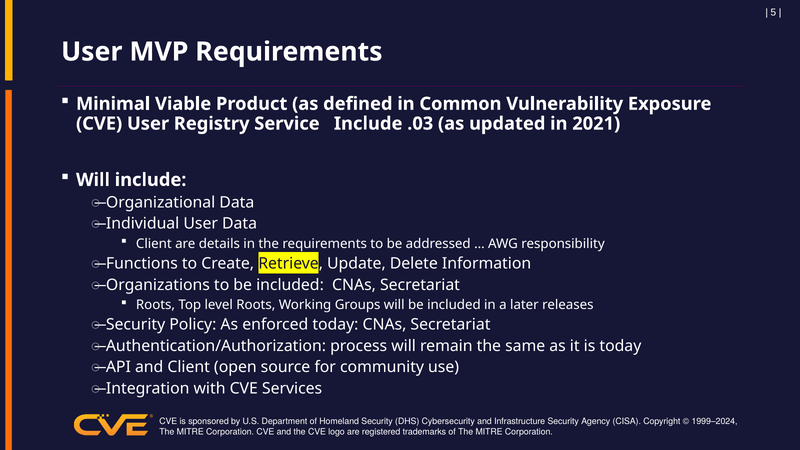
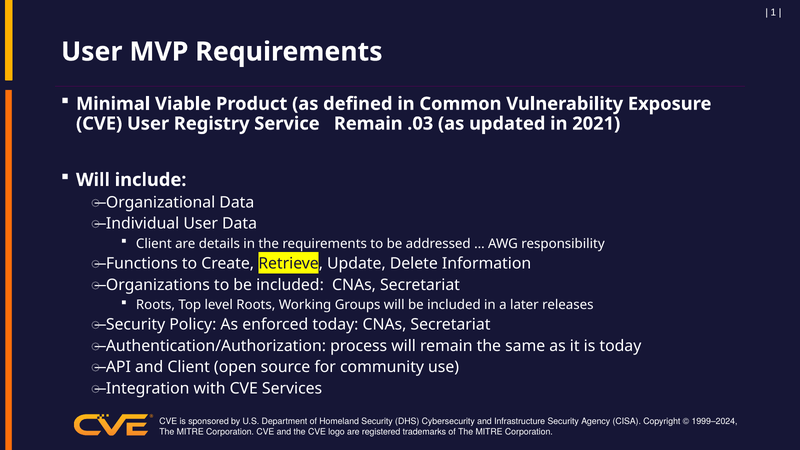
5: 5 -> 1
Service Include: Include -> Remain
